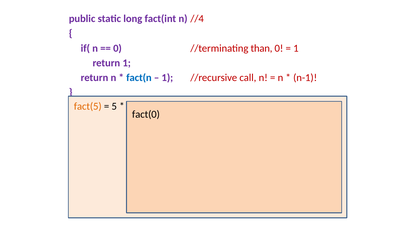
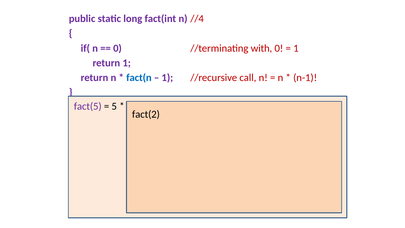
than: than -> with
fact(5 colour: orange -> purple
fact(0: fact(0 -> fact(2
